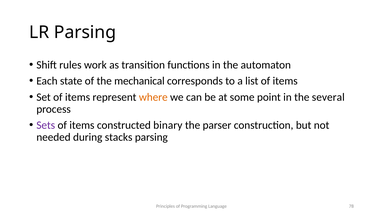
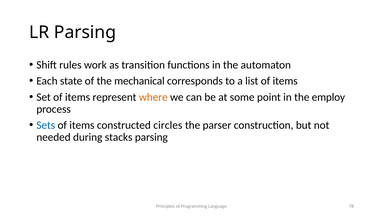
several: several -> employ
Sets colour: purple -> blue
binary: binary -> circles
